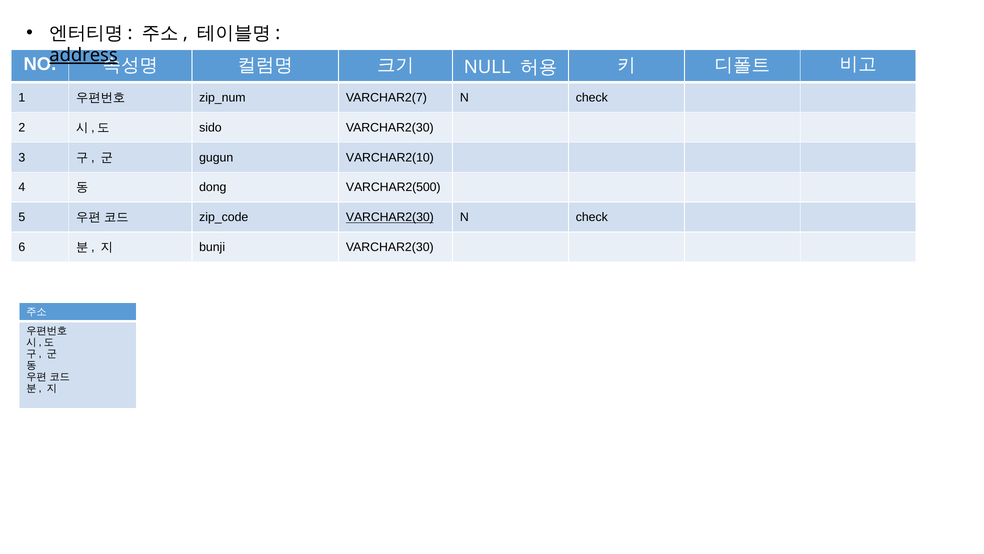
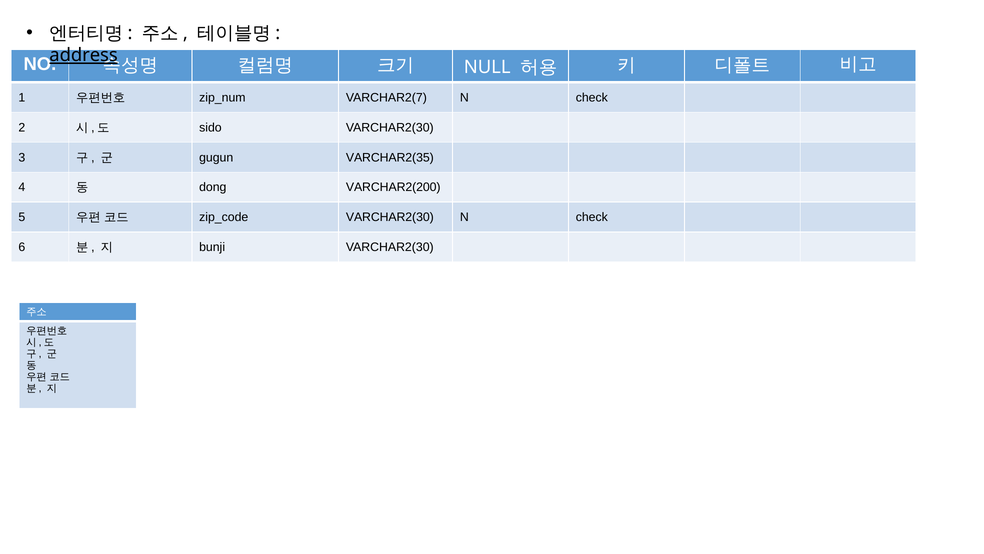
VARCHAR2(10: VARCHAR2(10 -> VARCHAR2(35
VARCHAR2(500: VARCHAR2(500 -> VARCHAR2(200
VARCHAR2(30 at (390, 217) underline: present -> none
